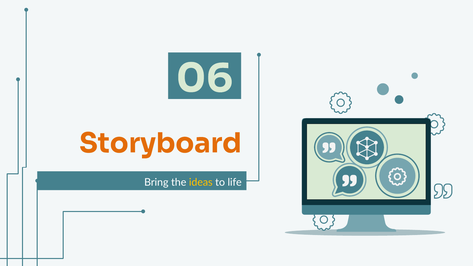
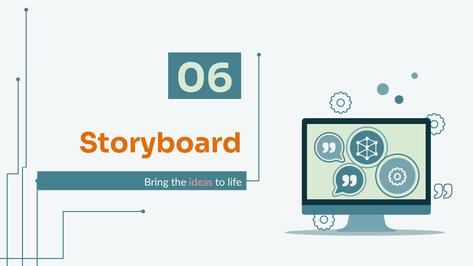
ideas colour: yellow -> pink
